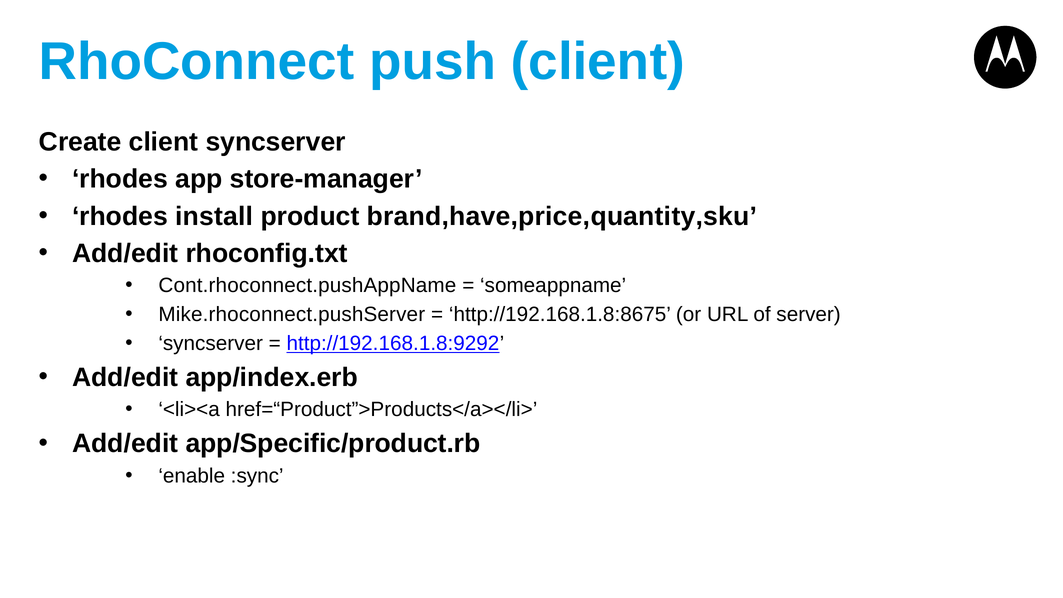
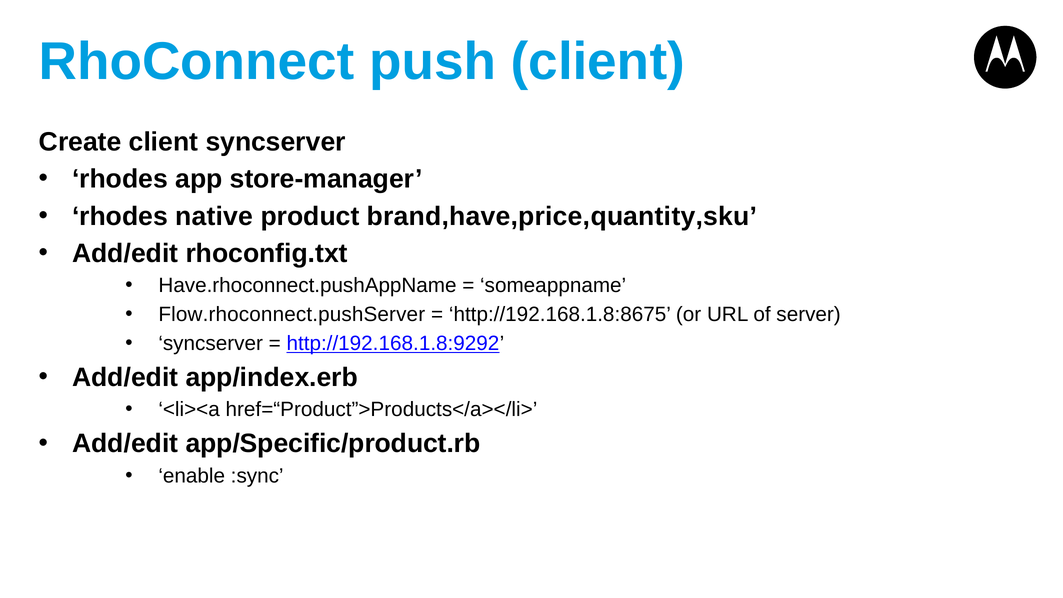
install: install -> native
Cont.rhoconnect.pushAppName: Cont.rhoconnect.pushAppName -> Have.rhoconnect.pushAppName
Mike.rhoconnect.pushServer: Mike.rhoconnect.pushServer -> Flow.rhoconnect.pushServer
